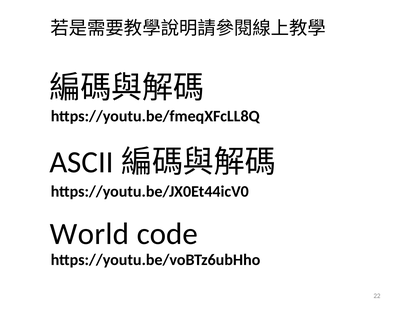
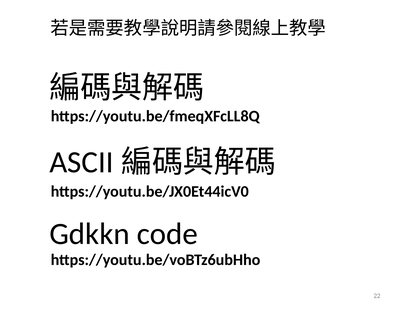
World: World -> Gdkkn
